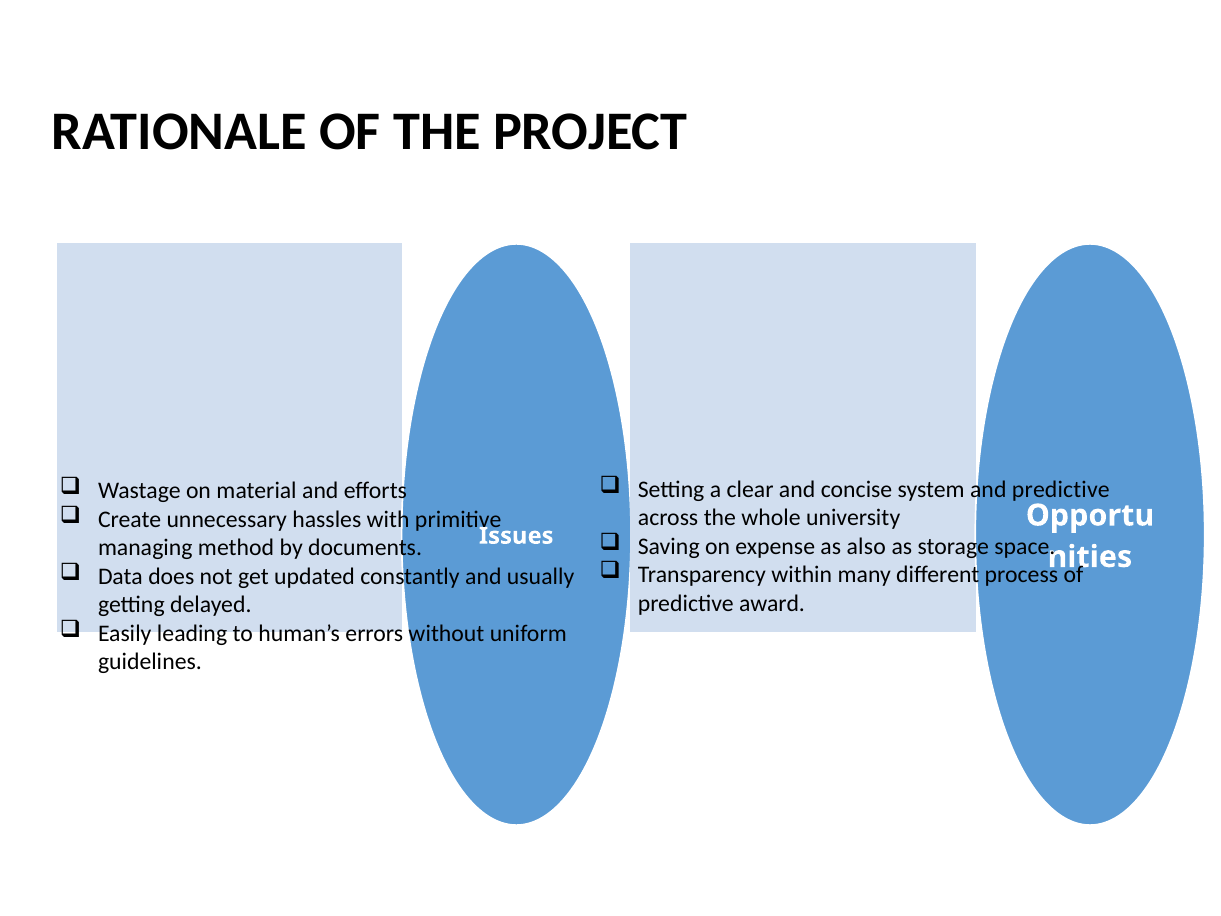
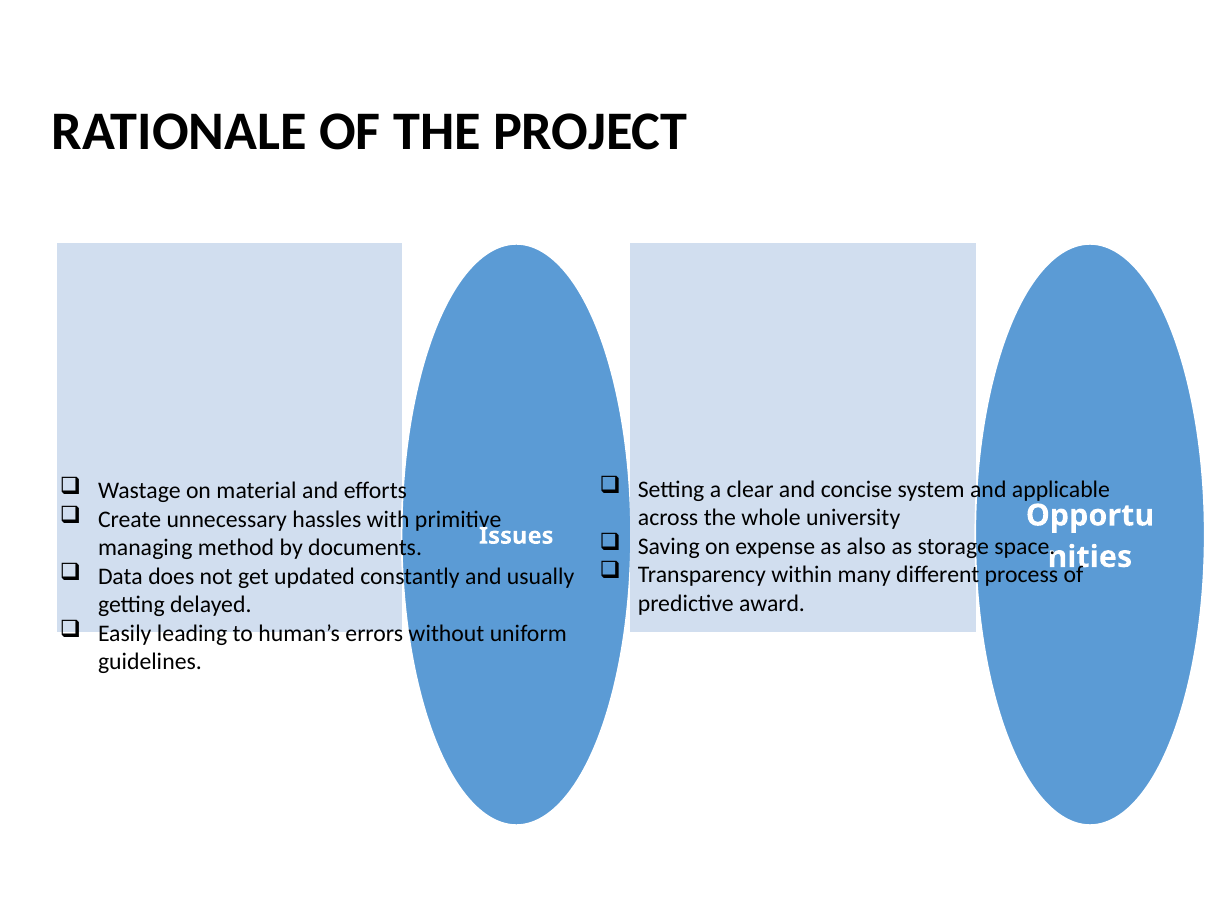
and predictive: predictive -> applicable
